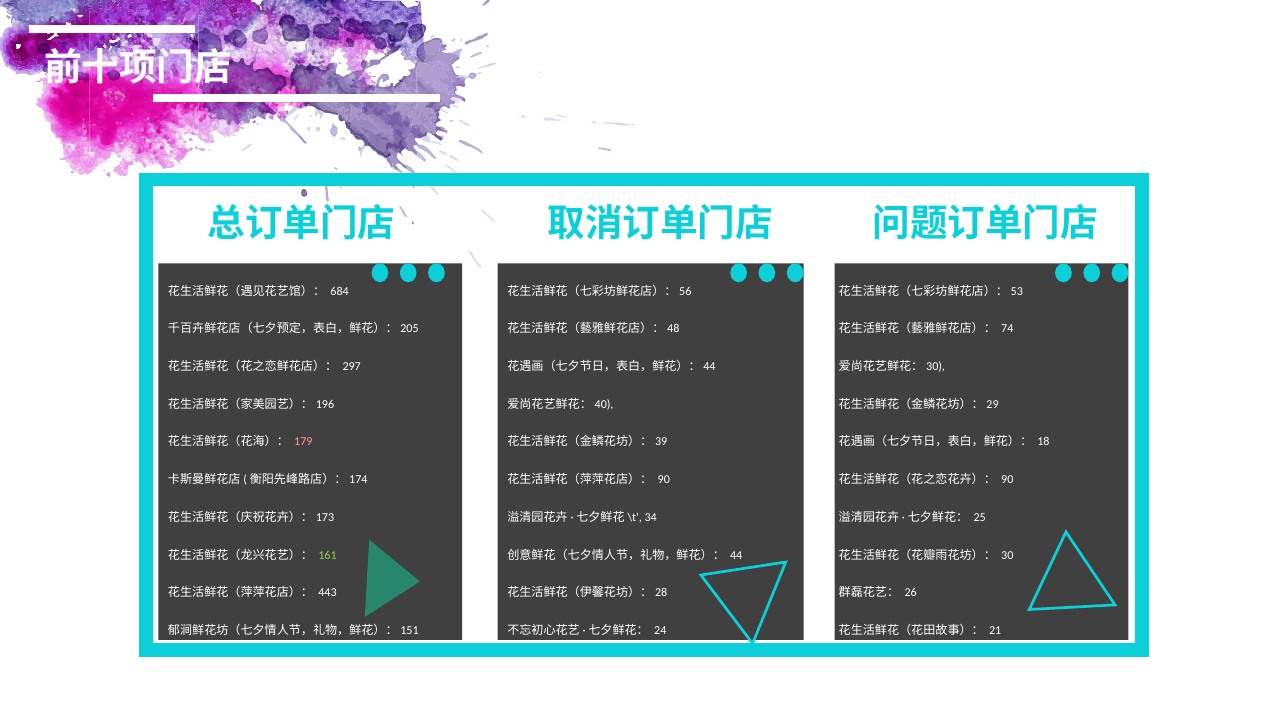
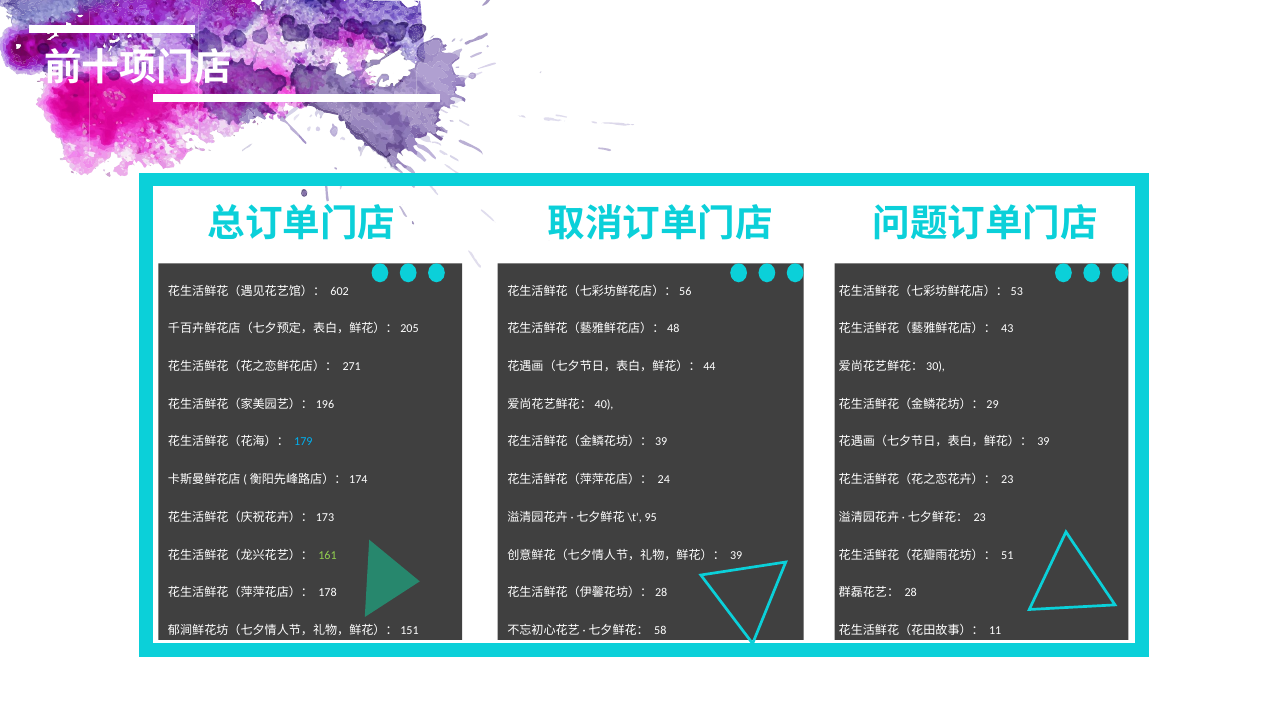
684: 684 -> 602
74: 74 -> 43
297: 297 -> 271
179 colour: pink -> light blue
18 at (1043, 442): 18 -> 39
90 at (664, 480): 90 -> 24
90 at (1007, 480): 90 -> 23
34: 34 -> 95
25 at (980, 518): 25 -> 23
44 at (736, 555): 44 -> 39
30: 30 -> 51
443: 443 -> 178
26: 26 -> 28
24: 24 -> 58
21: 21 -> 11
